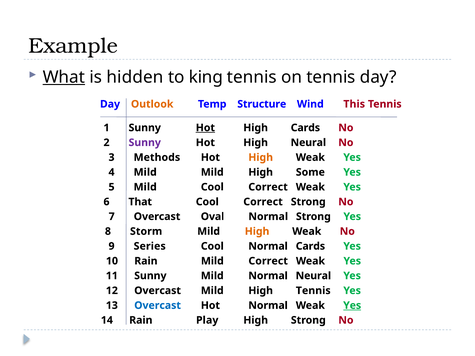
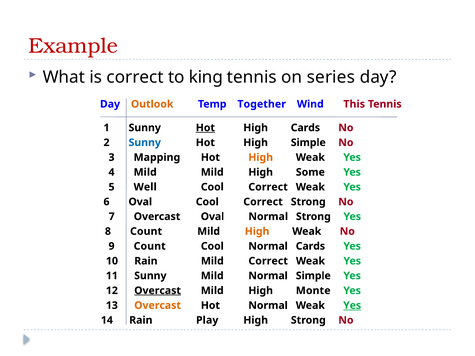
Example colour: black -> red
What underline: present -> none
is hidden: hidden -> correct
on tennis: tennis -> series
Structure: Structure -> Together
Sunny at (145, 143) colour: purple -> blue
High Neural: Neural -> Simple
Methods: Methods -> Mapping
5 Mild: Mild -> Well
6 That: That -> Oval
8 Storm: Storm -> Count
9 Series: Series -> Count
Normal Neural: Neural -> Simple
Overcast at (158, 291) underline: none -> present
High Tennis: Tennis -> Monte
Overcast at (158, 306) colour: blue -> orange
